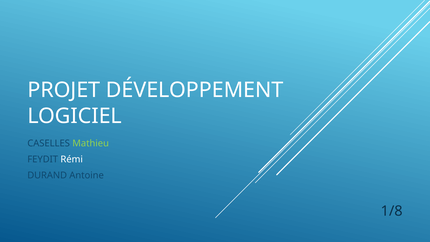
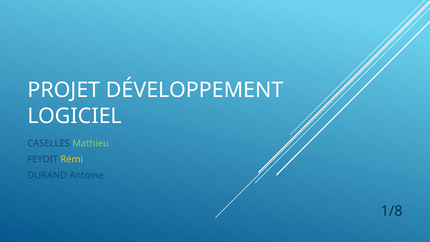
Rémi colour: white -> yellow
